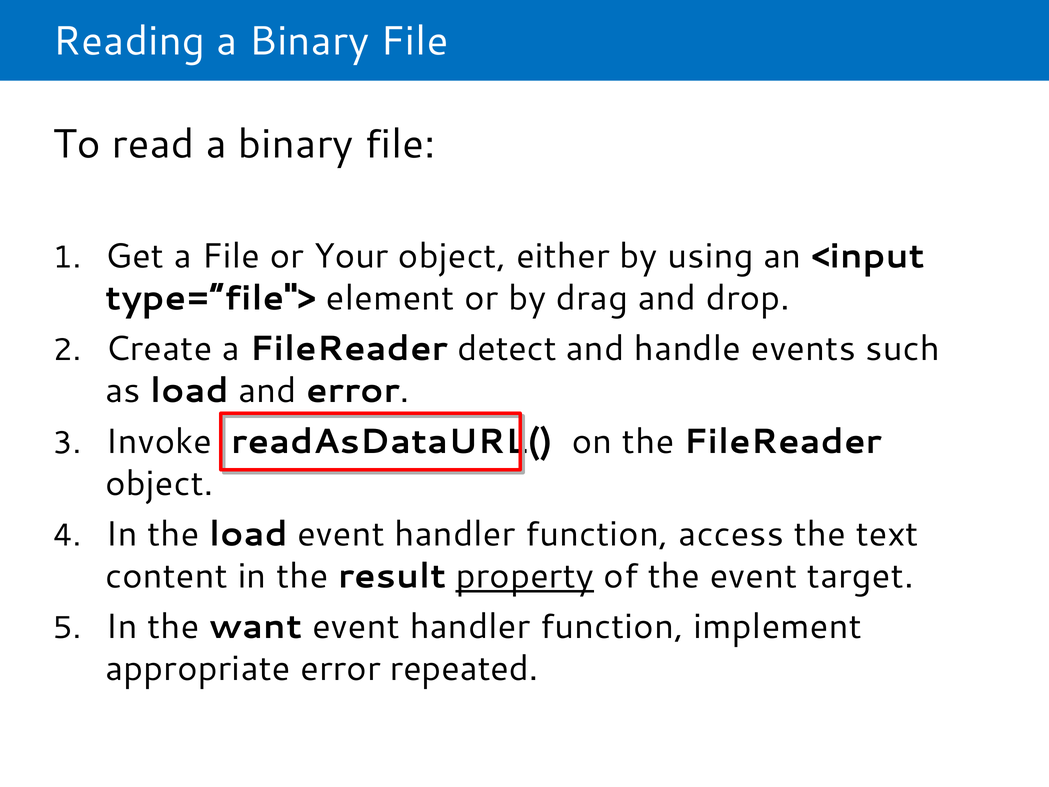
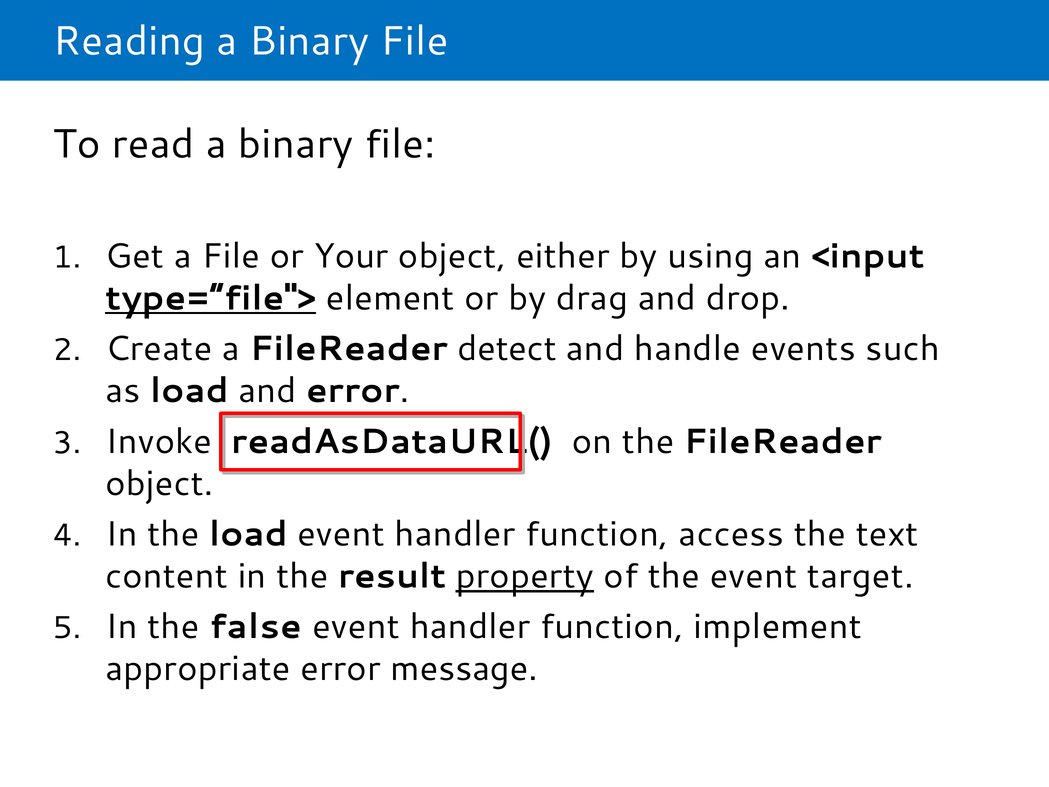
type=“file"> underline: none -> present
want: want -> false
repeated: repeated -> message
